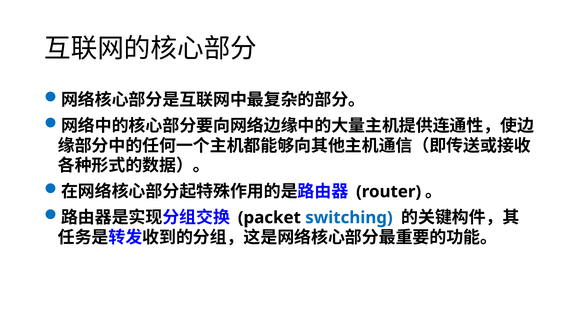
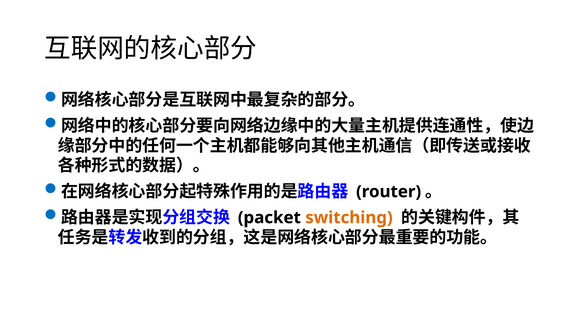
switching colour: blue -> orange
